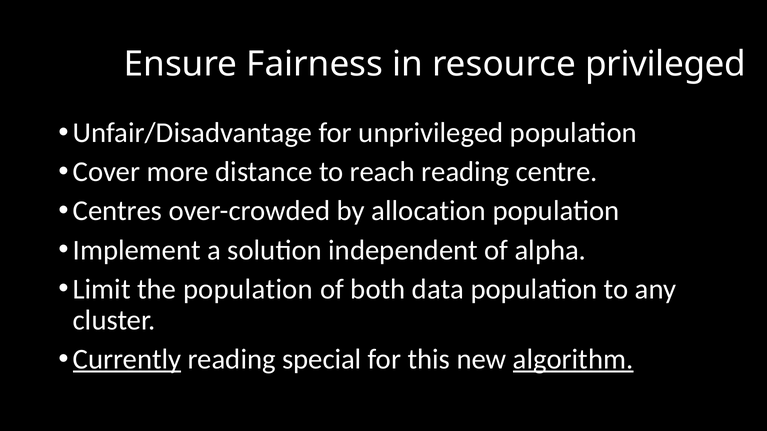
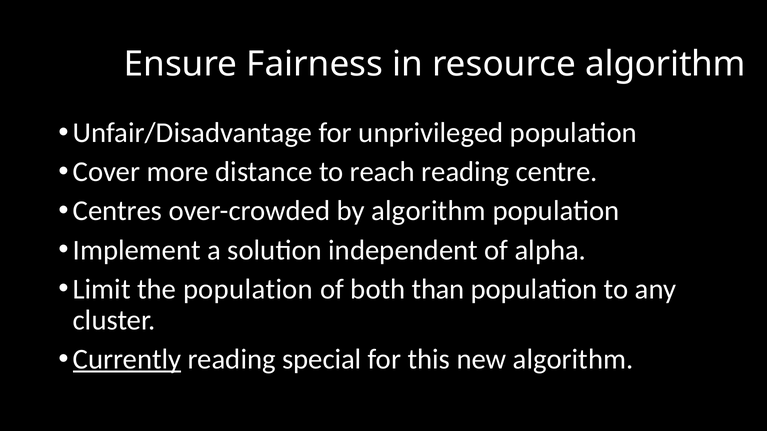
resource privileged: privileged -> algorithm
by allocation: allocation -> algorithm
data: data -> than
algorithm at (573, 359) underline: present -> none
